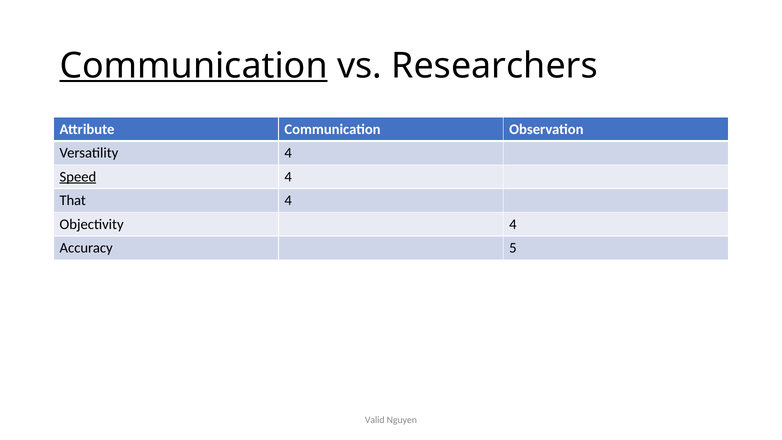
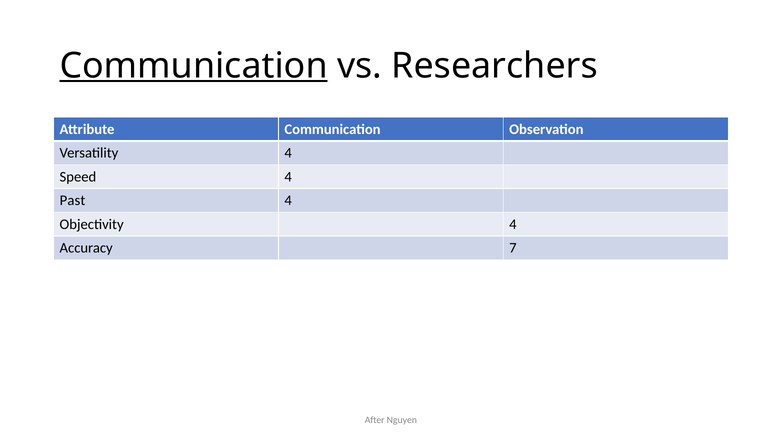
Speed underline: present -> none
That: That -> Past
5: 5 -> 7
Valid: Valid -> After
